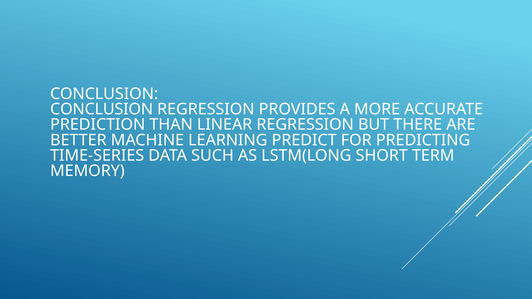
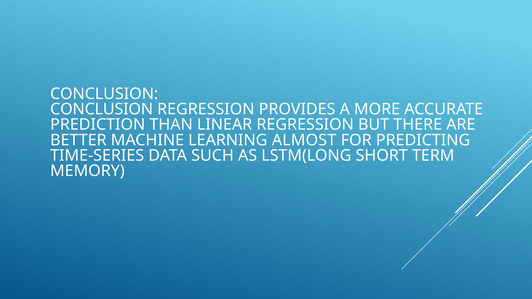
PREDICT: PREDICT -> ALMOST
